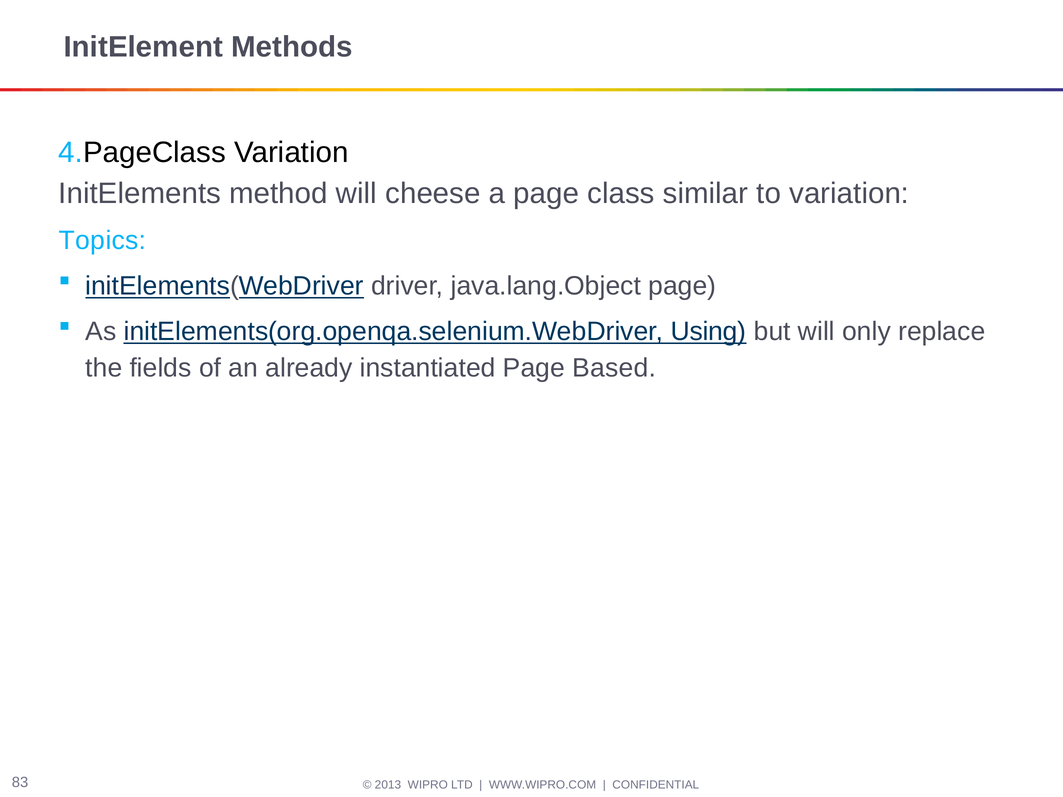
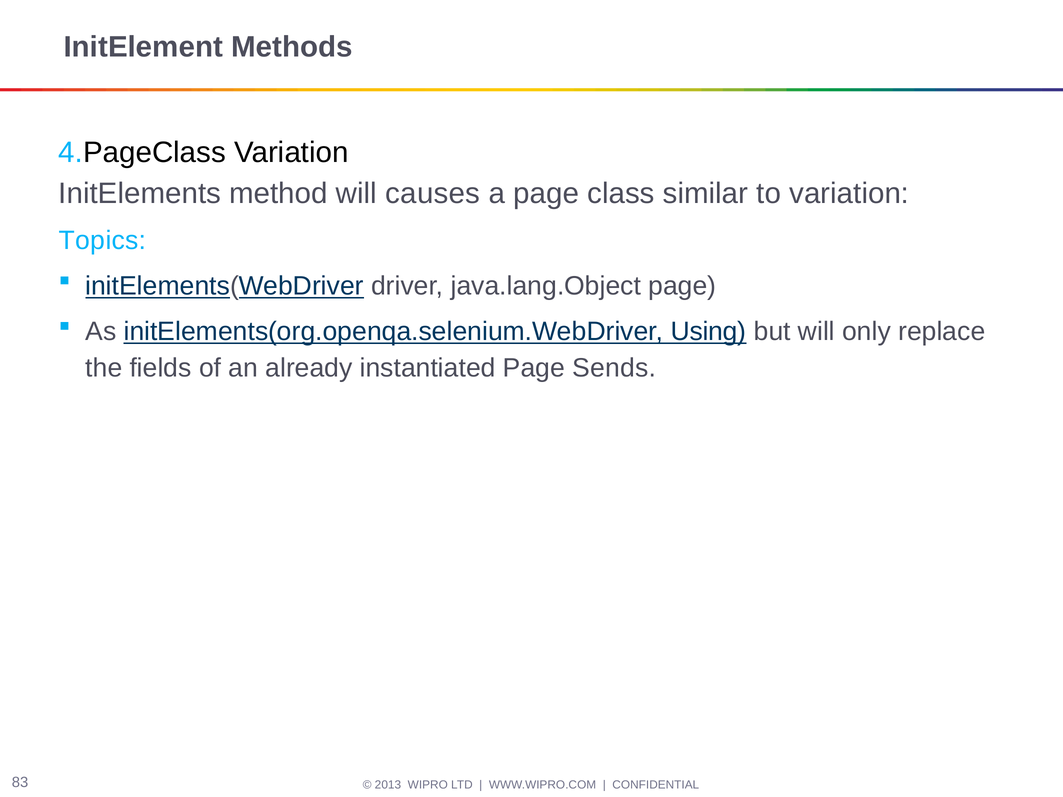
cheese: cheese -> causes
Based: Based -> Sends
